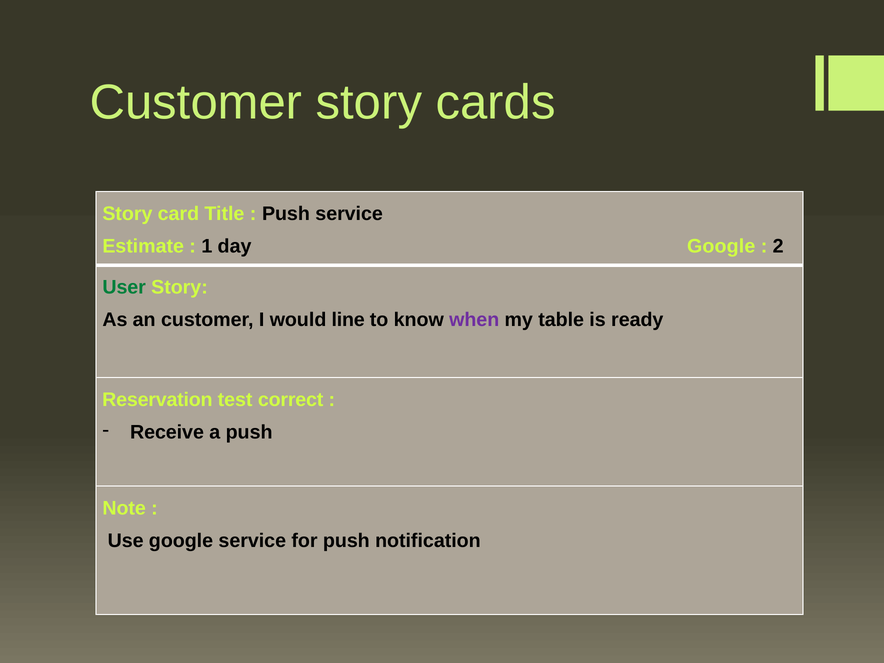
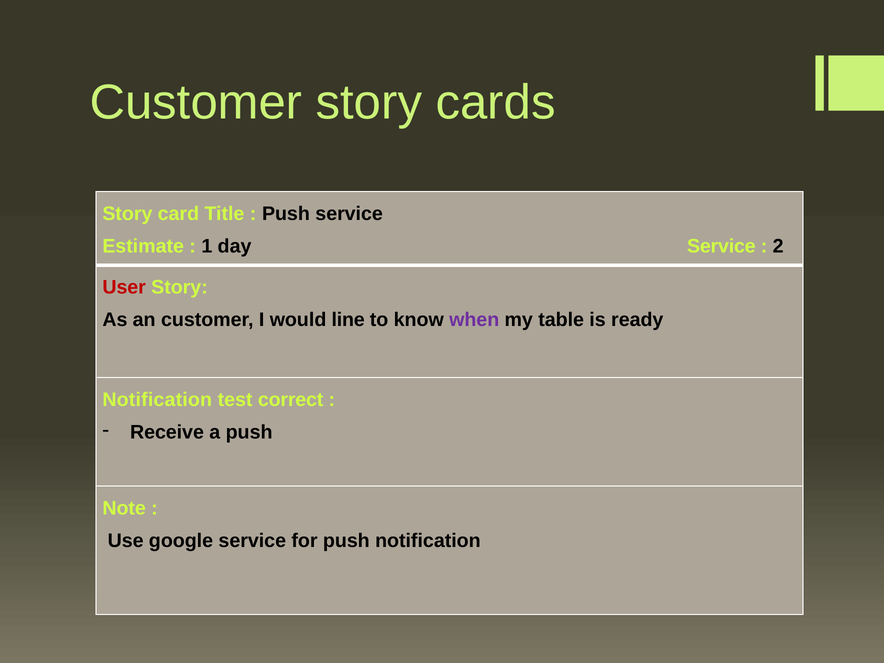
day Google: Google -> Service
User colour: green -> red
Reservation at (157, 400): Reservation -> Notification
